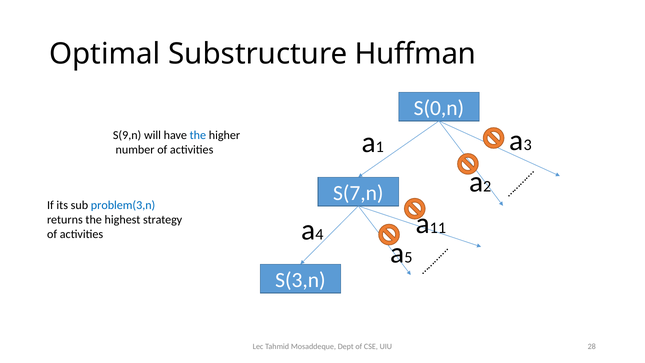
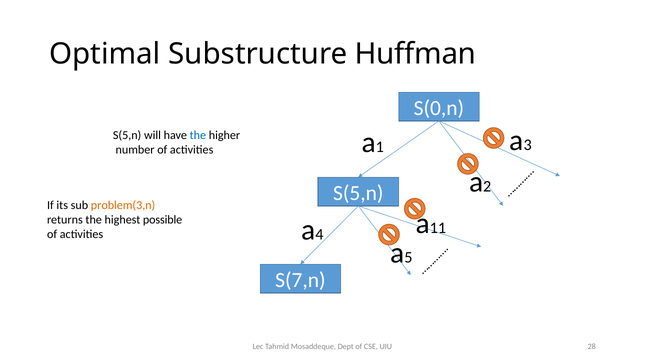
S(9,n at (127, 135): S(9,n -> S(5,n
S(7,n at (358, 193): S(7,n -> S(5,n
problem(3,n colour: blue -> orange
strategy: strategy -> possible
S(3,n: S(3,n -> S(7,n
